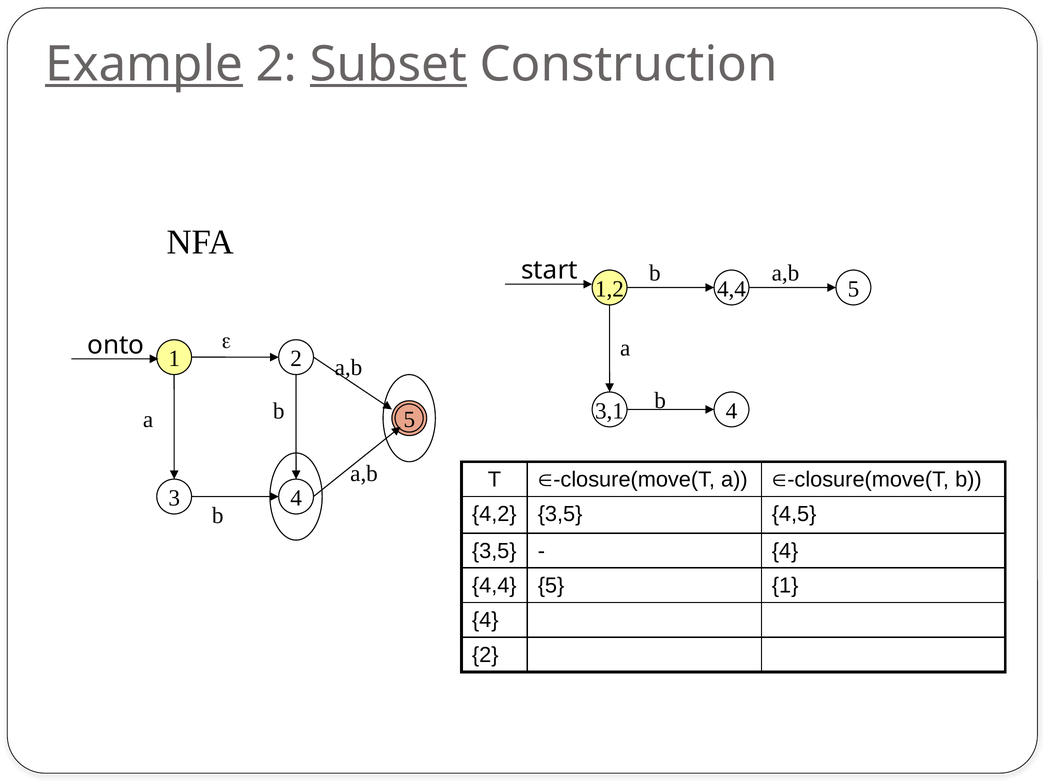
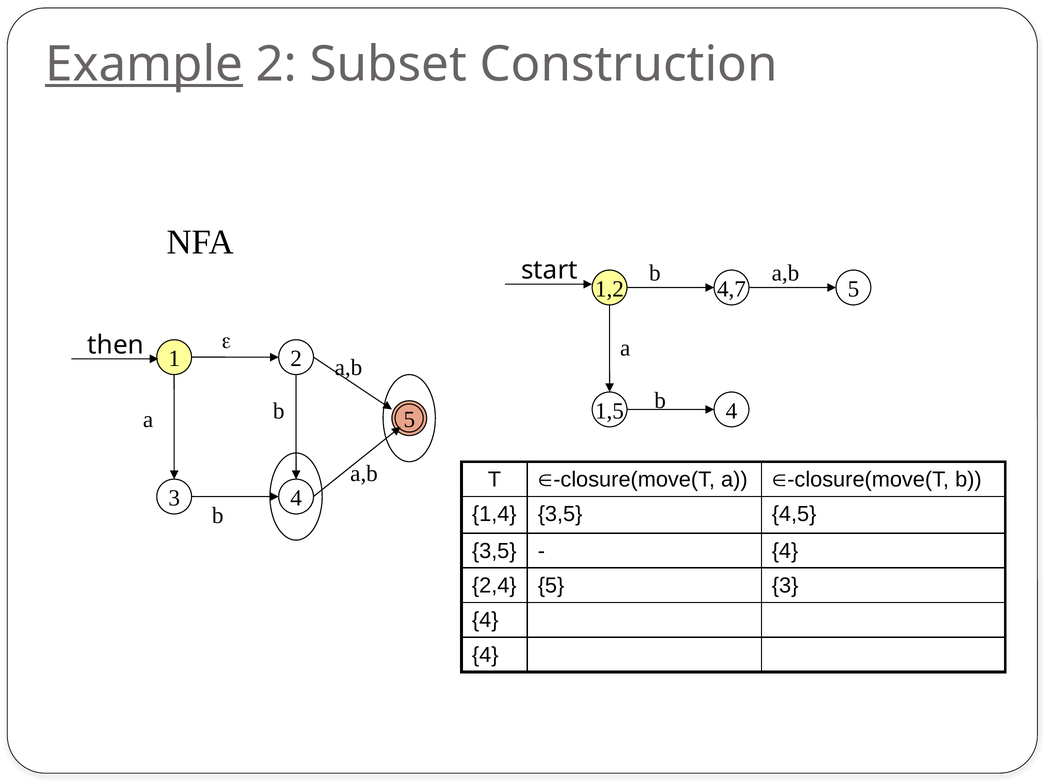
Subset underline: present -> none
1,2 4,4: 4,4 -> 4,7
onto: onto -> then
3,1: 3,1 -> 1,5
4,2: 4,2 -> 1,4
4,4 at (494, 585): 4,4 -> 2,4
5 1: 1 -> 3
2 at (485, 655): 2 -> 4
